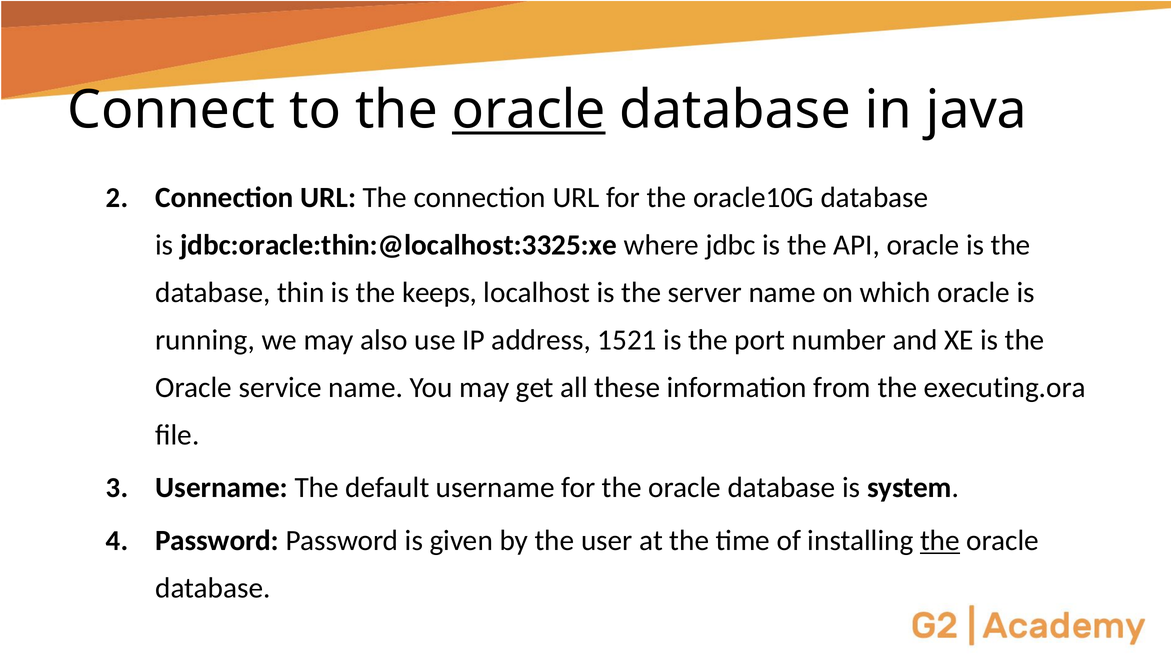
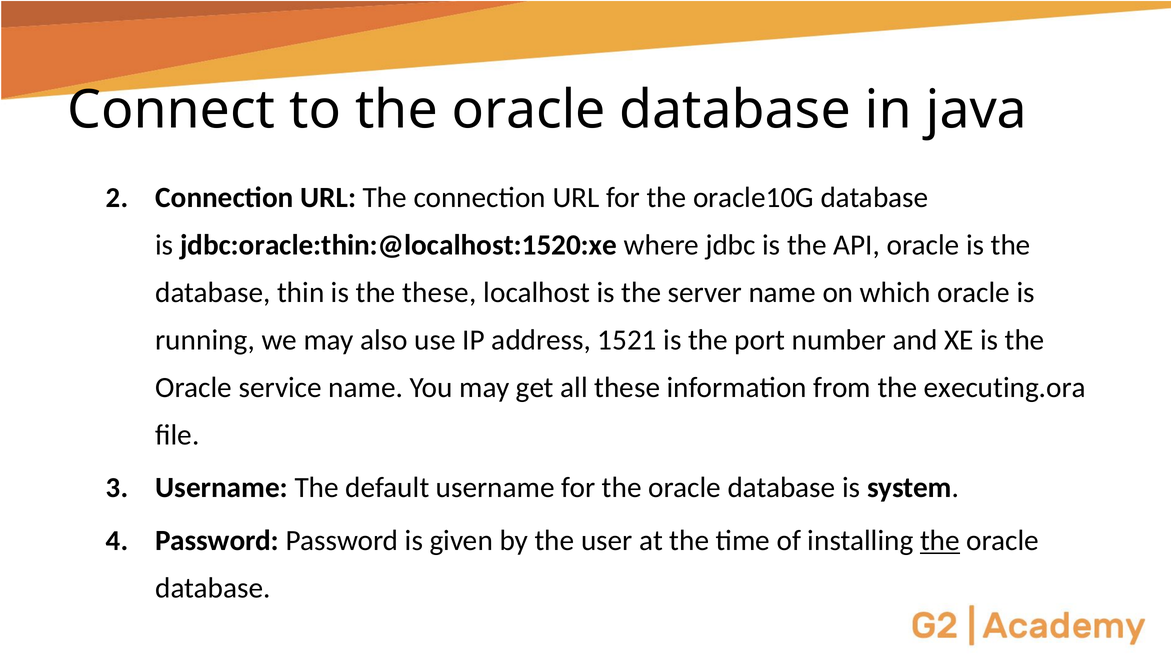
oracle at (529, 110) underline: present -> none
jdbc:oracle:thin:@localhost:3325:xe: jdbc:oracle:thin:@localhost:3325:xe -> jdbc:oracle:thin:@localhost:1520:xe
the keeps: keeps -> these
